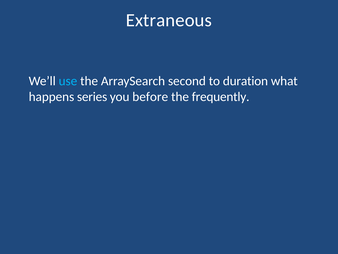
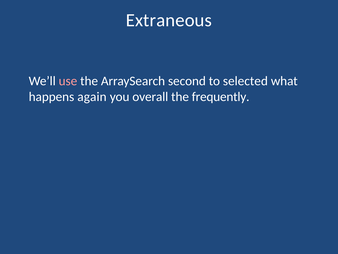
use colour: light blue -> pink
duration: duration -> selected
series: series -> again
before: before -> overall
